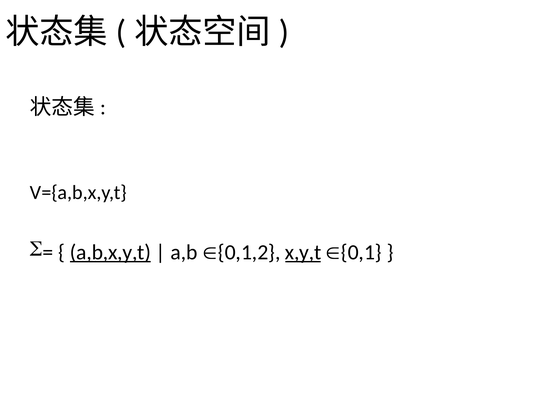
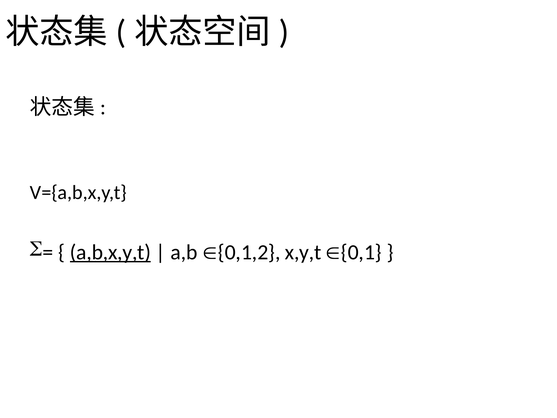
x,y,t underline: present -> none
